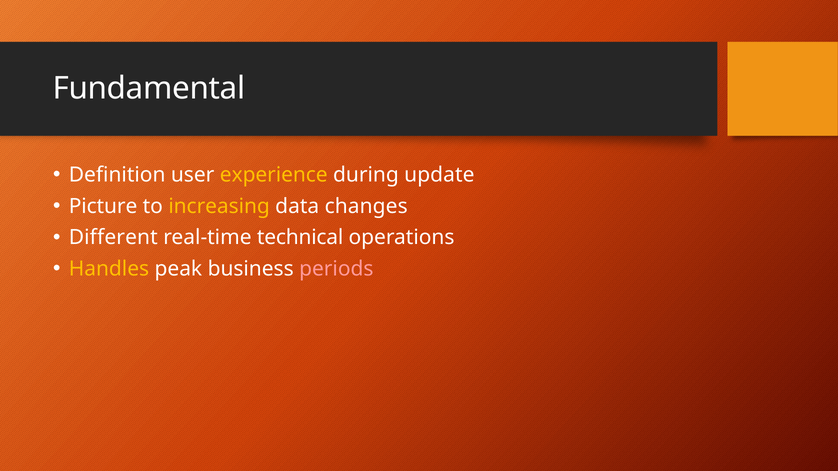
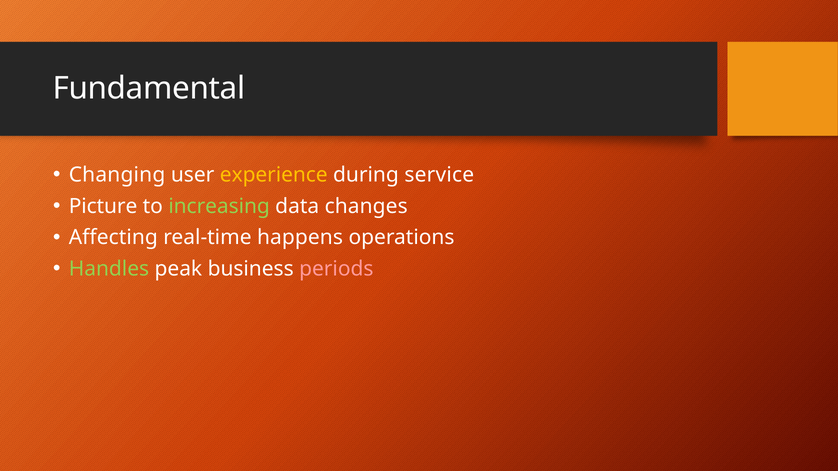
Definition: Definition -> Changing
update: update -> service
increasing colour: yellow -> light green
Different: Different -> Affecting
technical: technical -> happens
Handles colour: yellow -> light green
